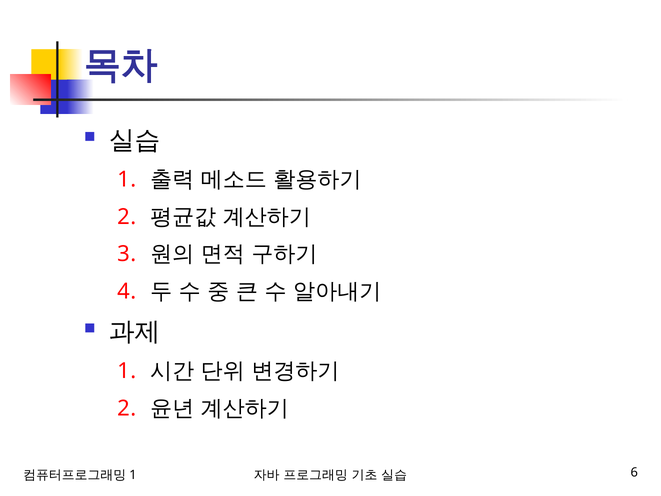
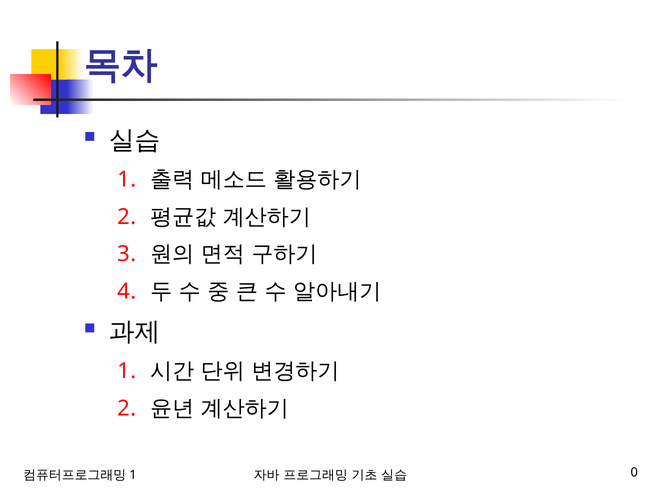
6: 6 -> 0
